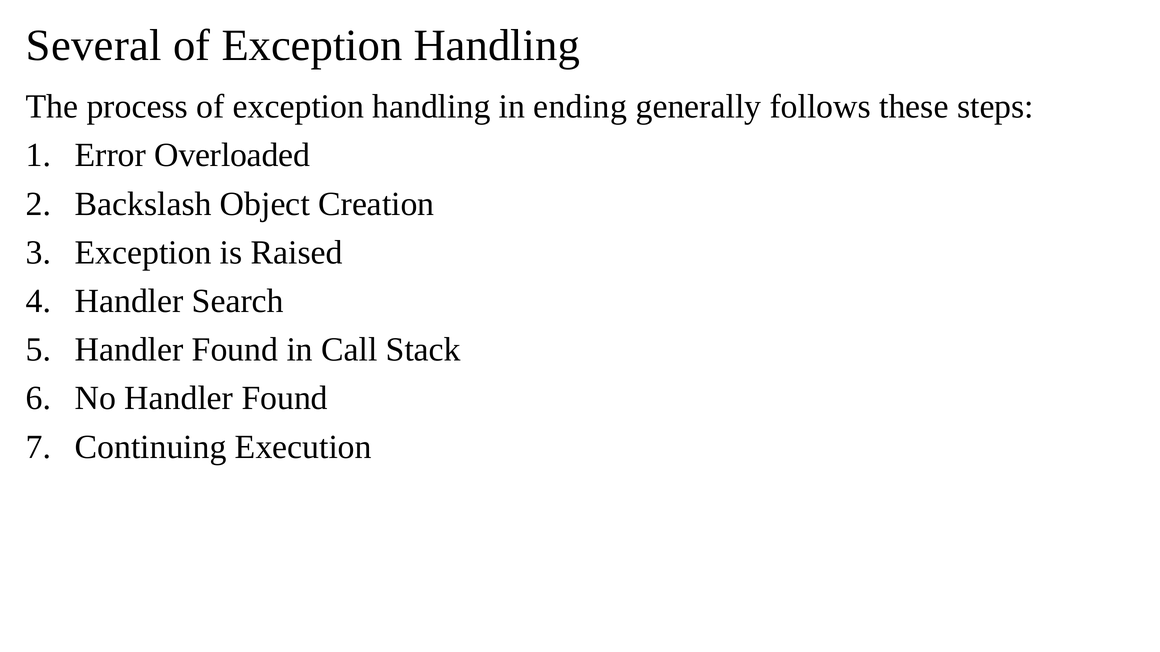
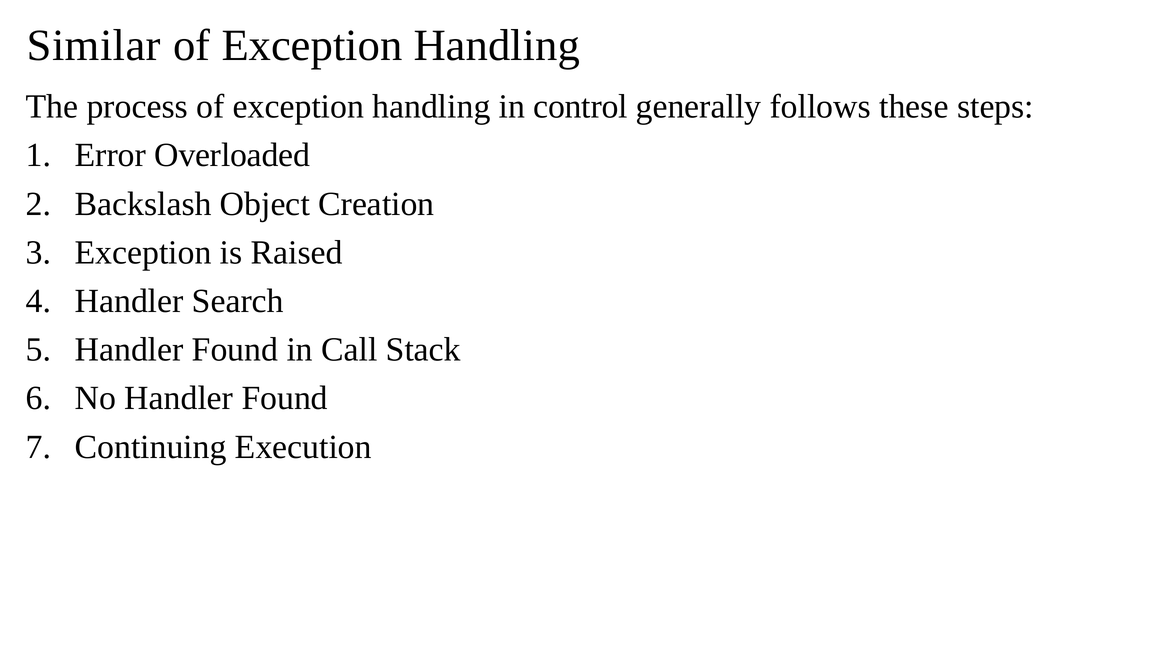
Several: Several -> Similar
ending: ending -> control
